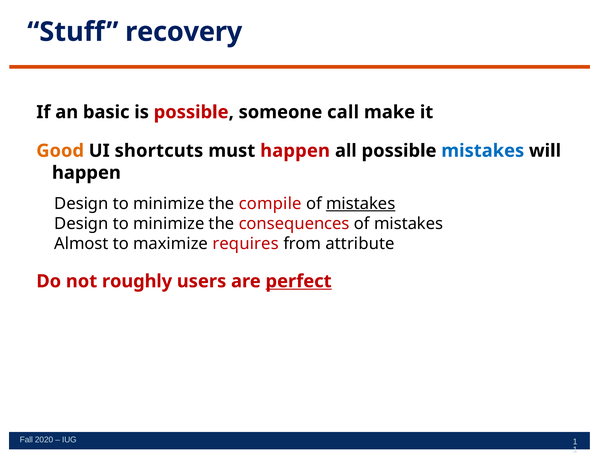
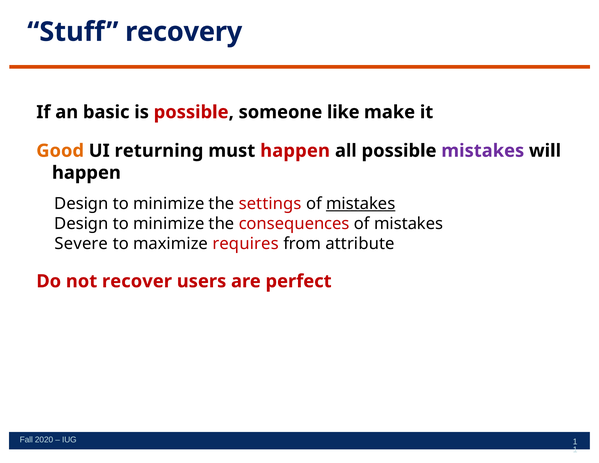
call: call -> like
shortcuts: shortcuts -> returning
mistakes at (483, 151) colour: blue -> purple
compile: compile -> settings
Almost: Almost -> Severe
roughly: roughly -> recover
perfect underline: present -> none
